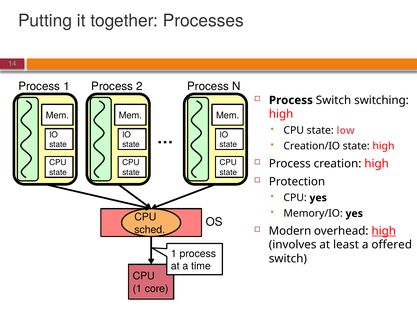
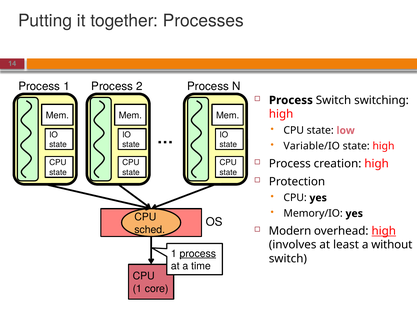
Creation/IO: Creation/IO -> Variable/IO
offered: offered -> without
process at (198, 253) underline: none -> present
